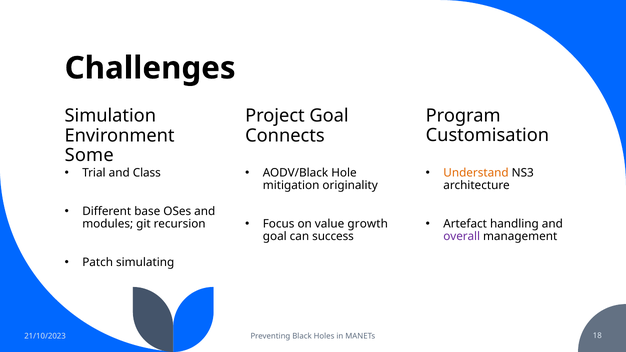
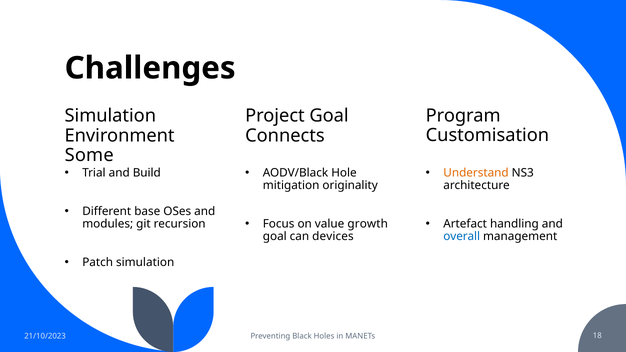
Class: Class -> Build
success: success -> devices
overall colour: purple -> blue
Patch simulating: simulating -> simulation
